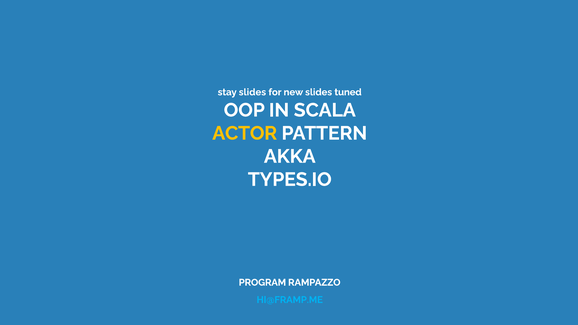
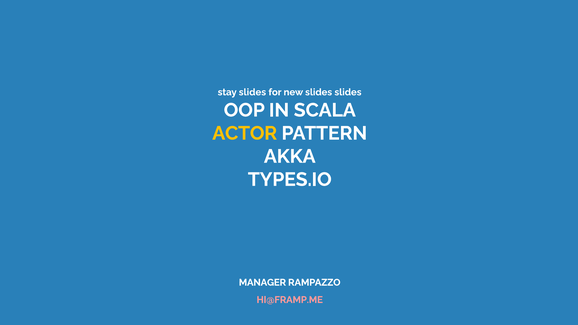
slides tuned: tuned -> slides
PROGRAM: PROGRAM -> MANAGER
HI@FRAMP.ME colour: light blue -> pink
